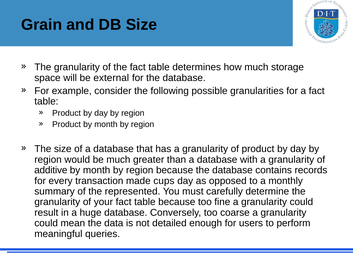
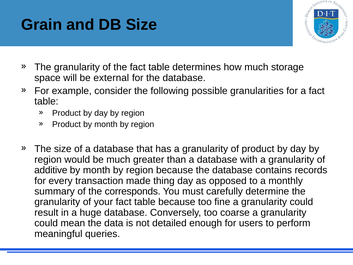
cups: cups -> thing
represented: represented -> corresponds
